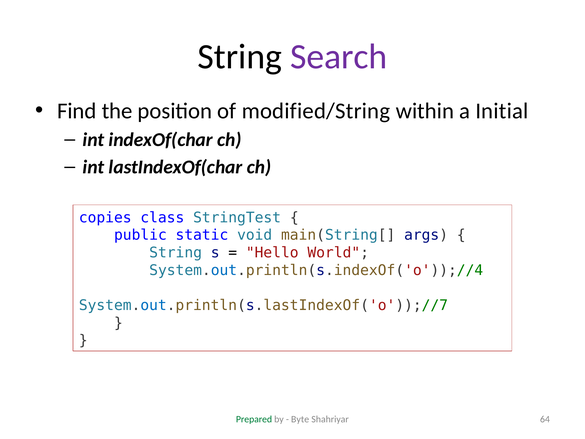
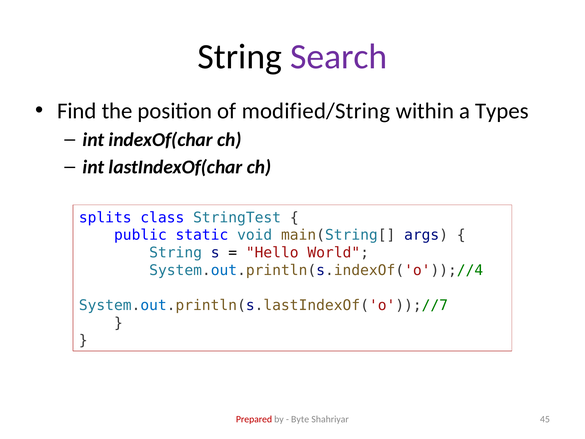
Initial: Initial -> Types
copies: copies -> splits
Prepared colour: green -> red
64: 64 -> 45
